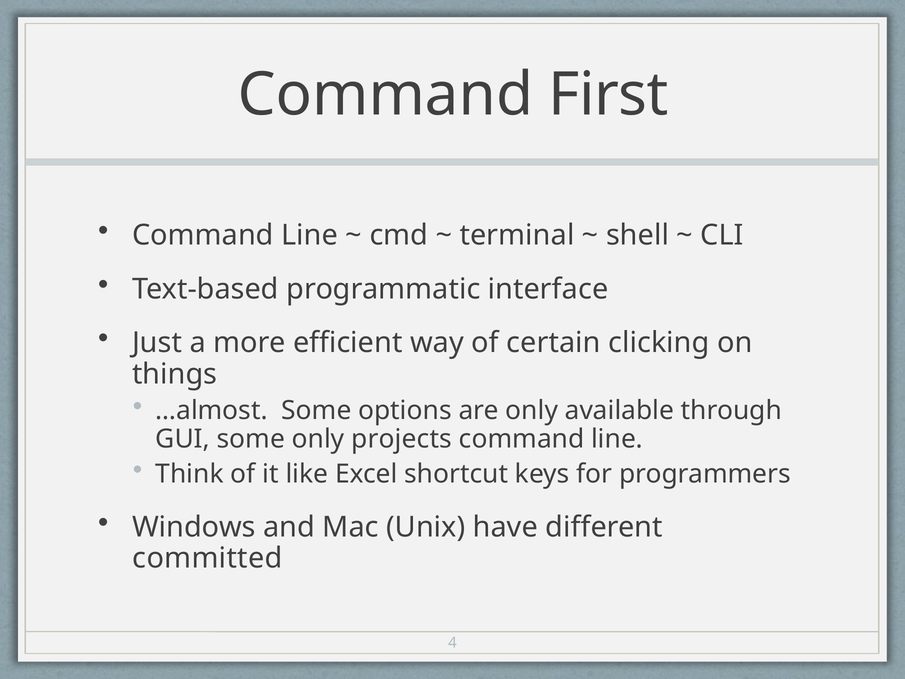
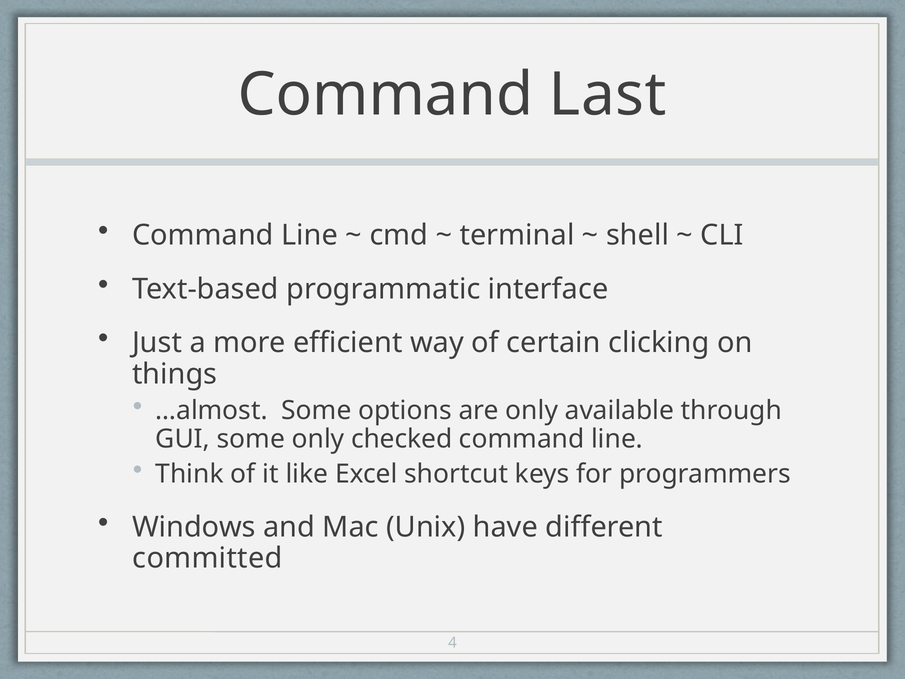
First: First -> Last
projects: projects -> checked
